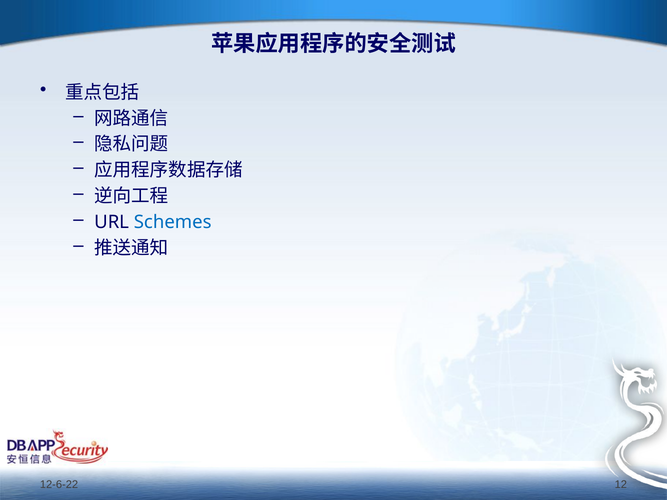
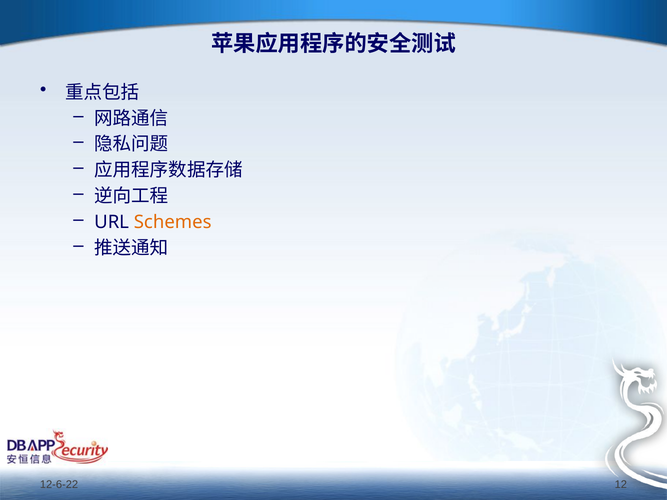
Schemes colour: blue -> orange
